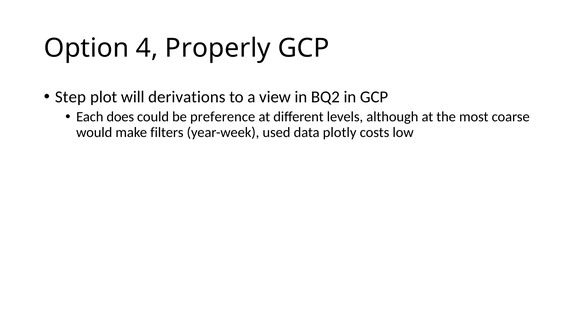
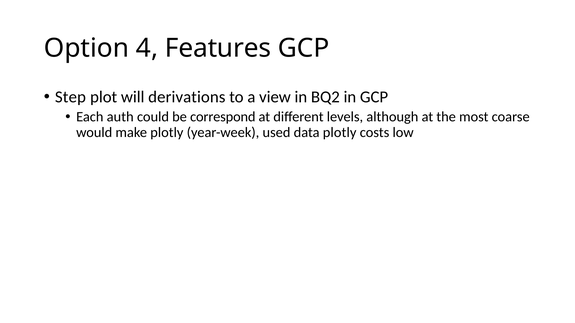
Properly: Properly -> Features
does: does -> auth
preference: preference -> correspond
make filters: filters -> plotly
